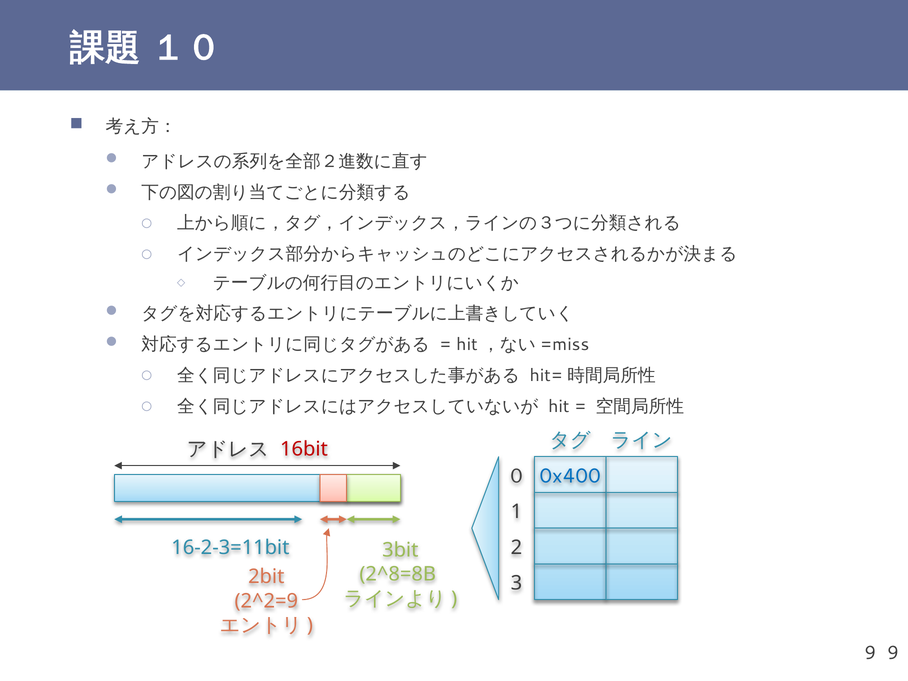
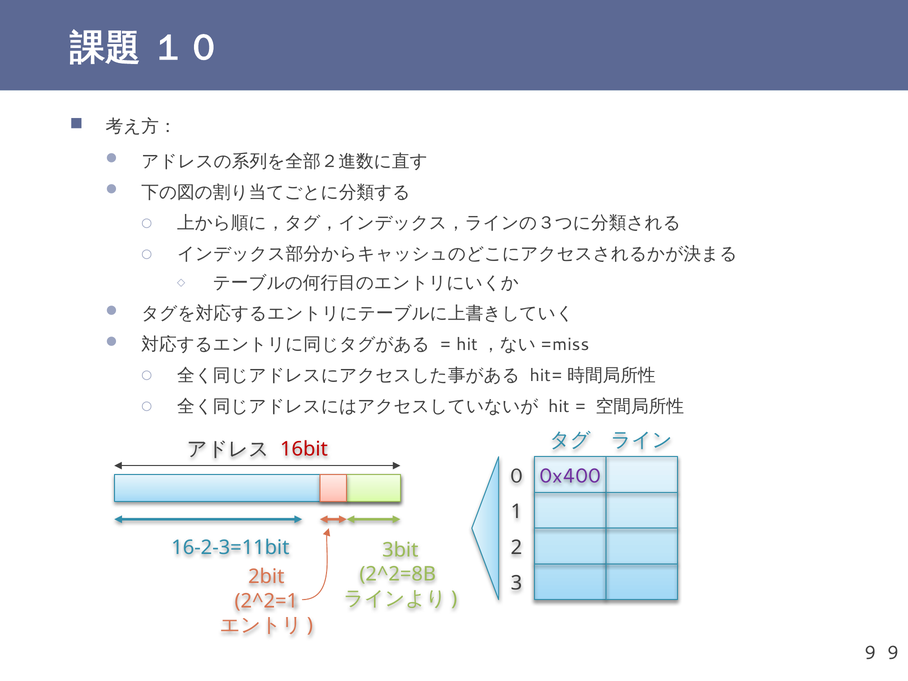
0x400 colour: blue -> purple
2^8=8B: 2^8=8B -> 2^2=8B
2^2=9: 2^2=9 -> 2^2=1
